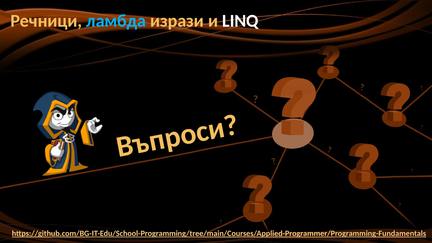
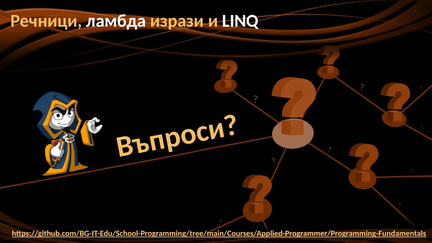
ламбда colour: light blue -> white
